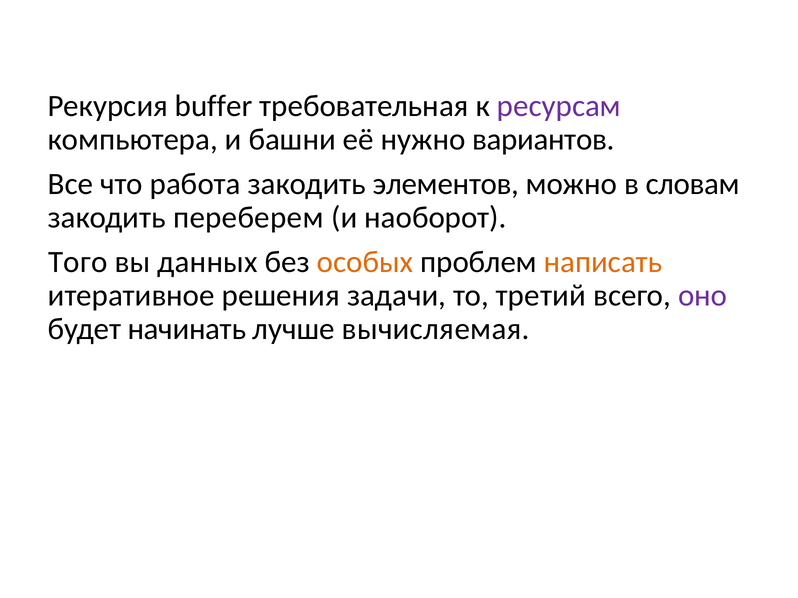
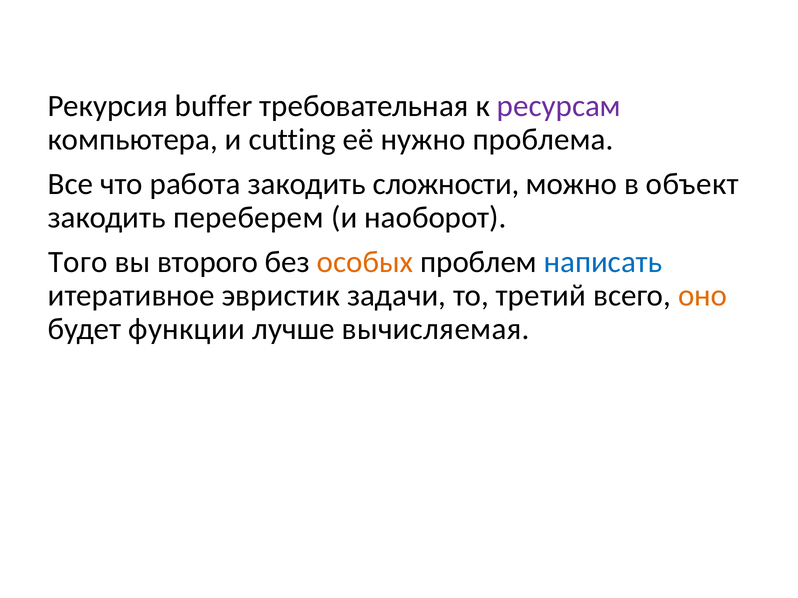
башни: башни -> cutting
вариантов: вариантов -> проблема
элементов: элементов -> сложности
словам: словам -> объект
данных: данных -> второго
написать colour: orange -> blue
решения: решения -> эвристик
оно colour: purple -> orange
начинать: начинать -> функции
